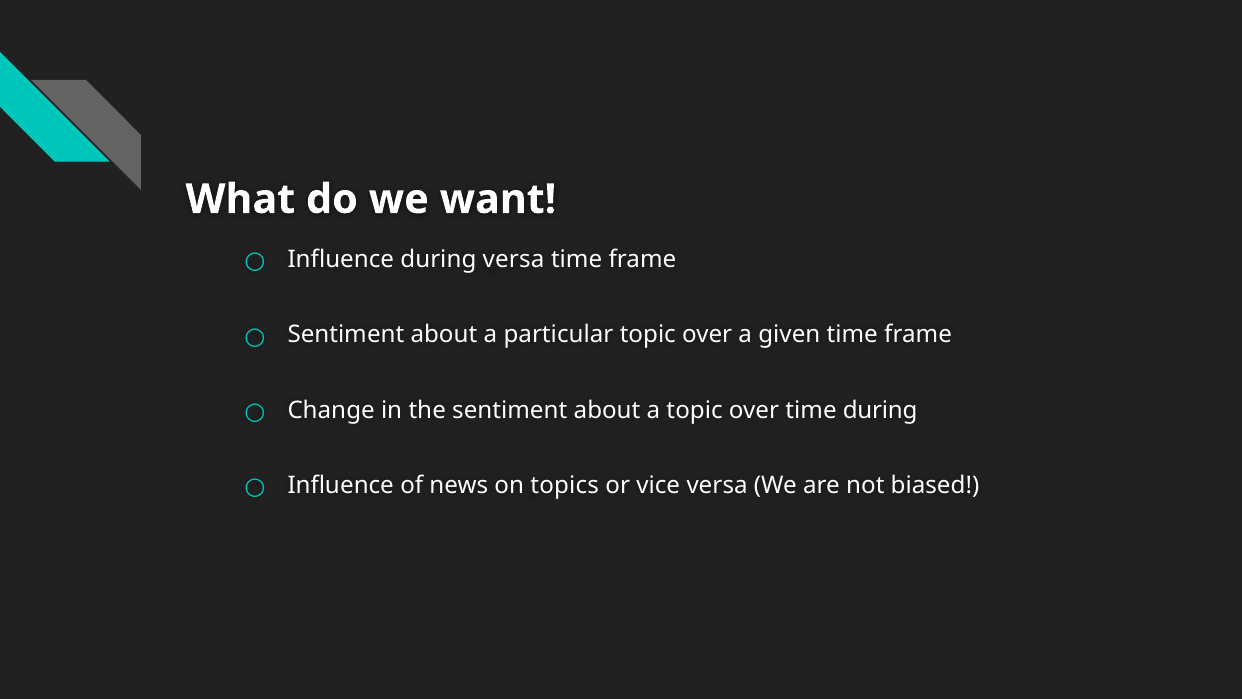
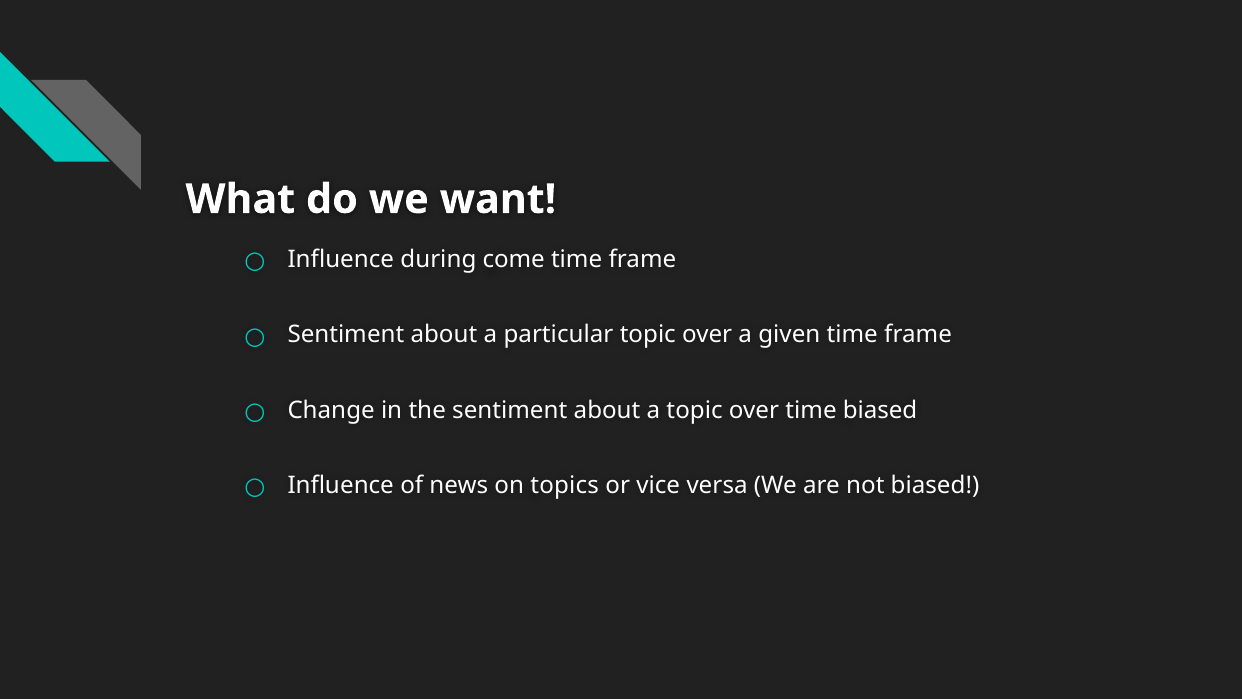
during versa: versa -> come
time during: during -> biased
